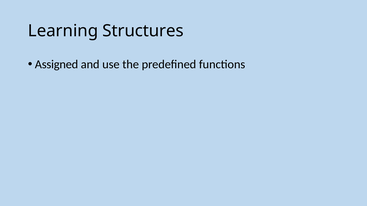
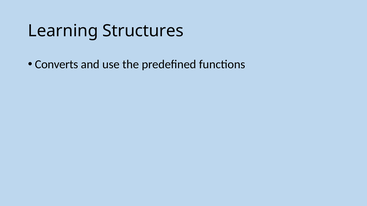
Assigned: Assigned -> Converts
